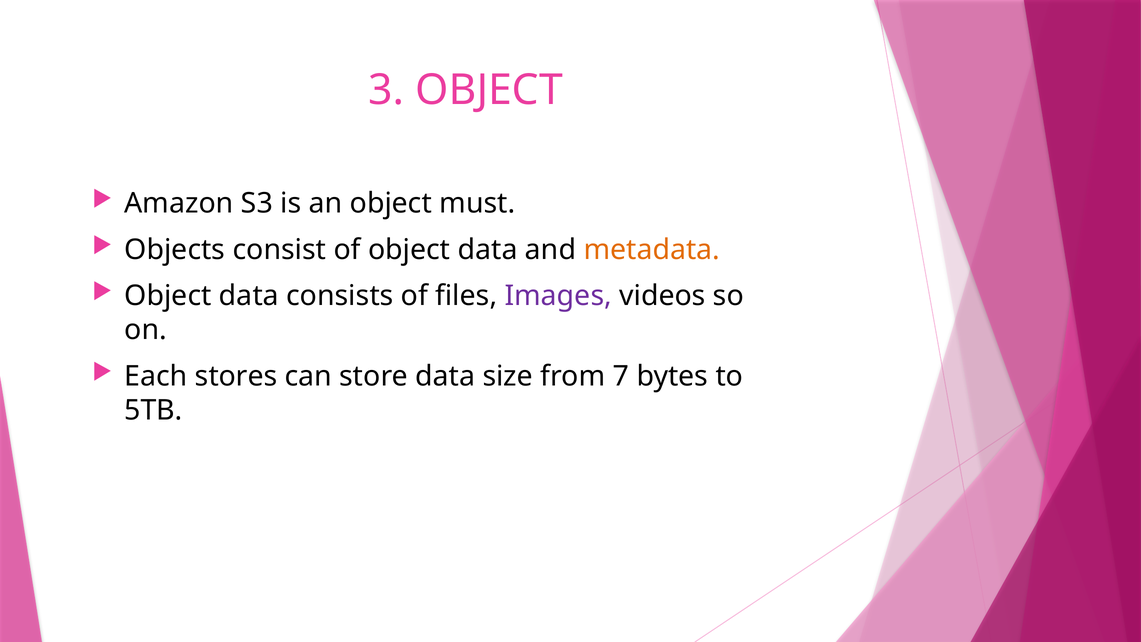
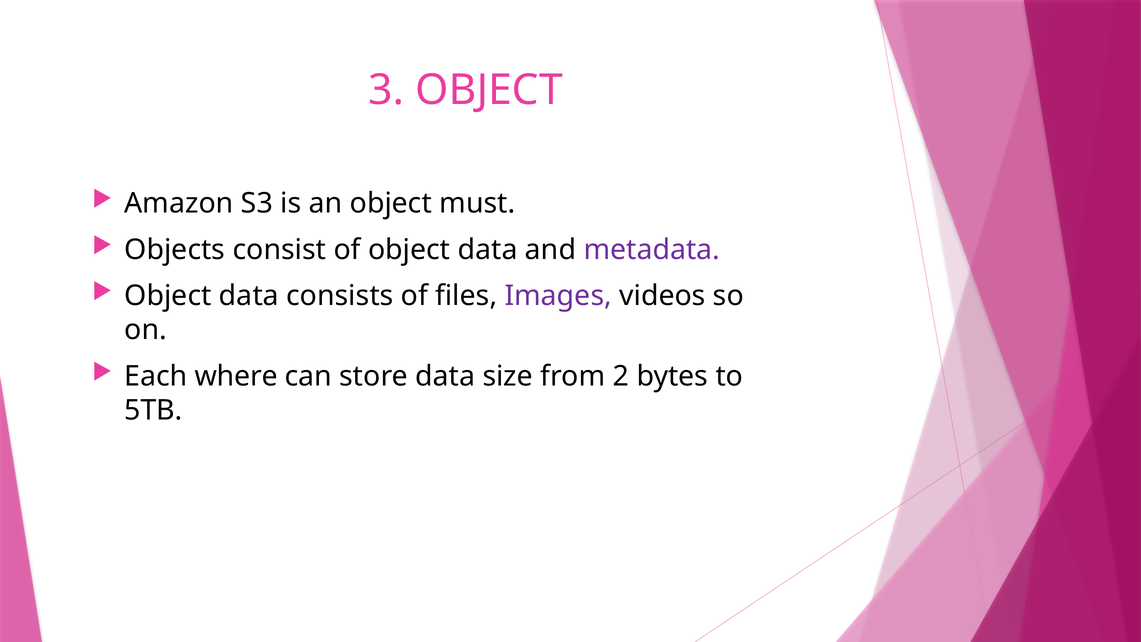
metadata colour: orange -> purple
stores: stores -> where
7: 7 -> 2
